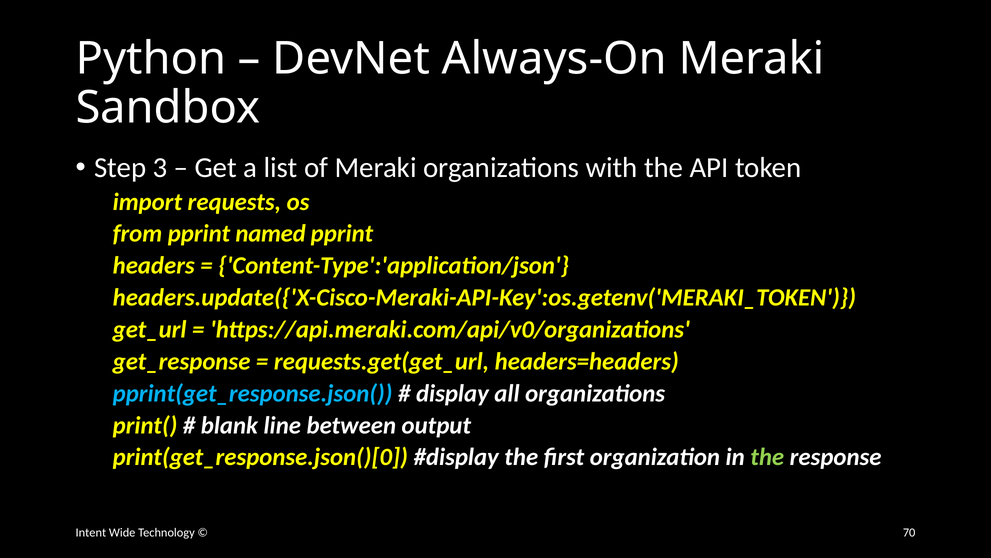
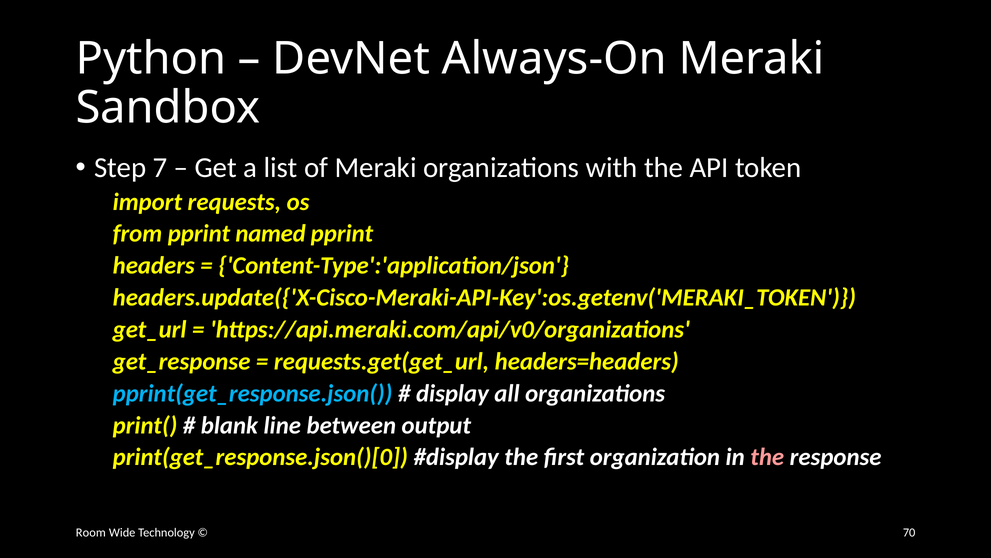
3: 3 -> 7
the at (767, 457) colour: light green -> pink
Intent: Intent -> Room
